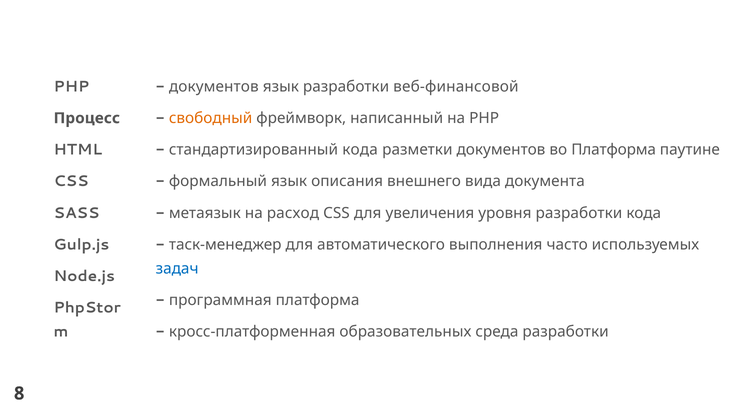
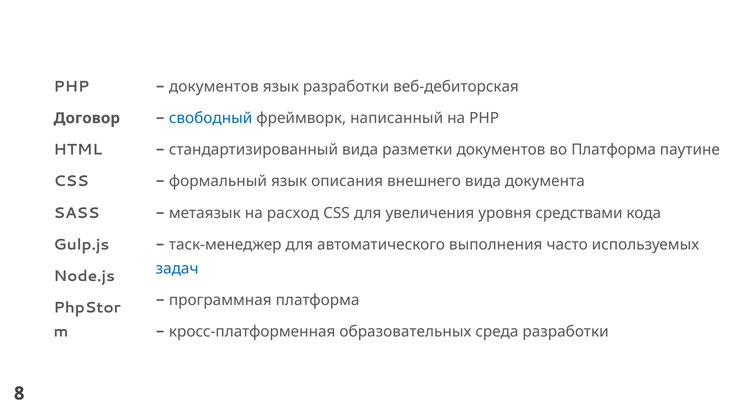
веб-финансовой: веб-финансовой -> веб-дебиторская
свободный colour: orange -> blue
Процесс: Процесс -> Договор
стандартизированный кода: кода -> вида
уровня разработки: разработки -> средствами
